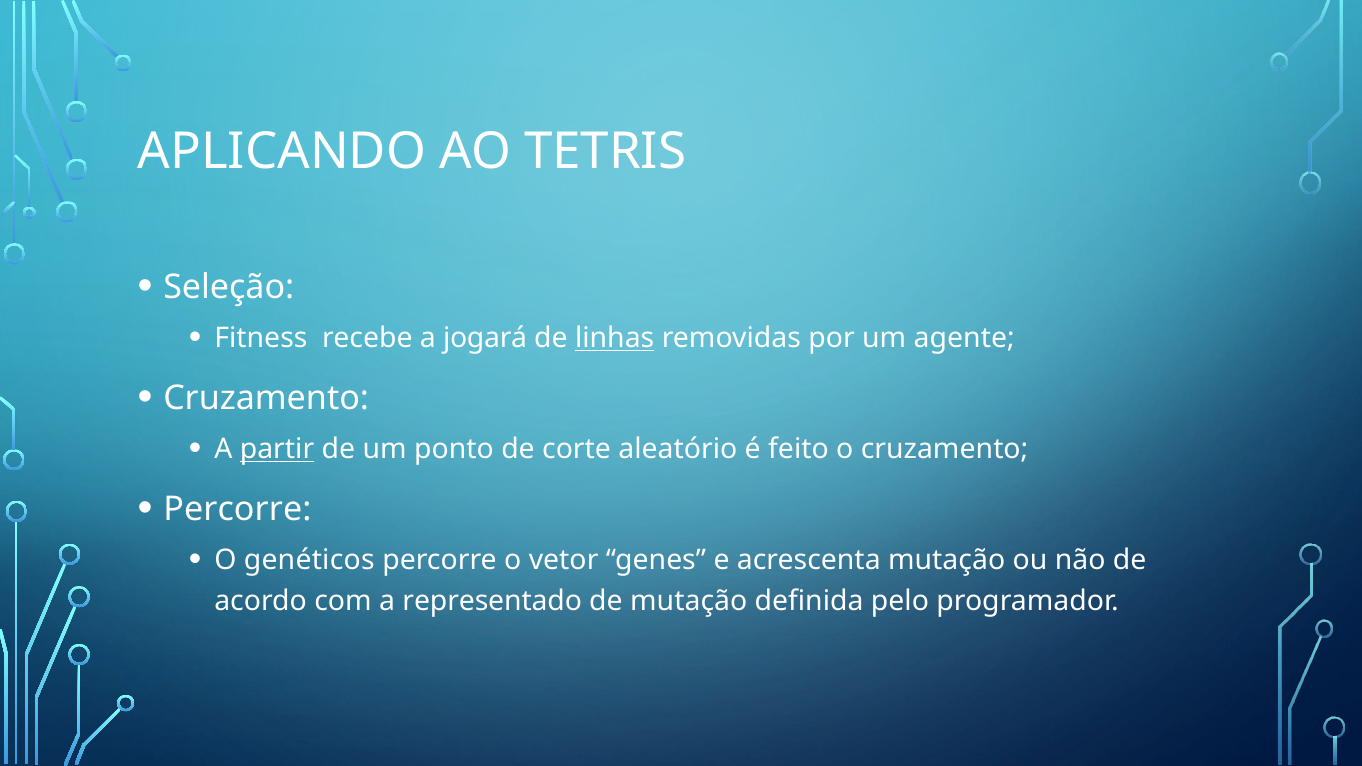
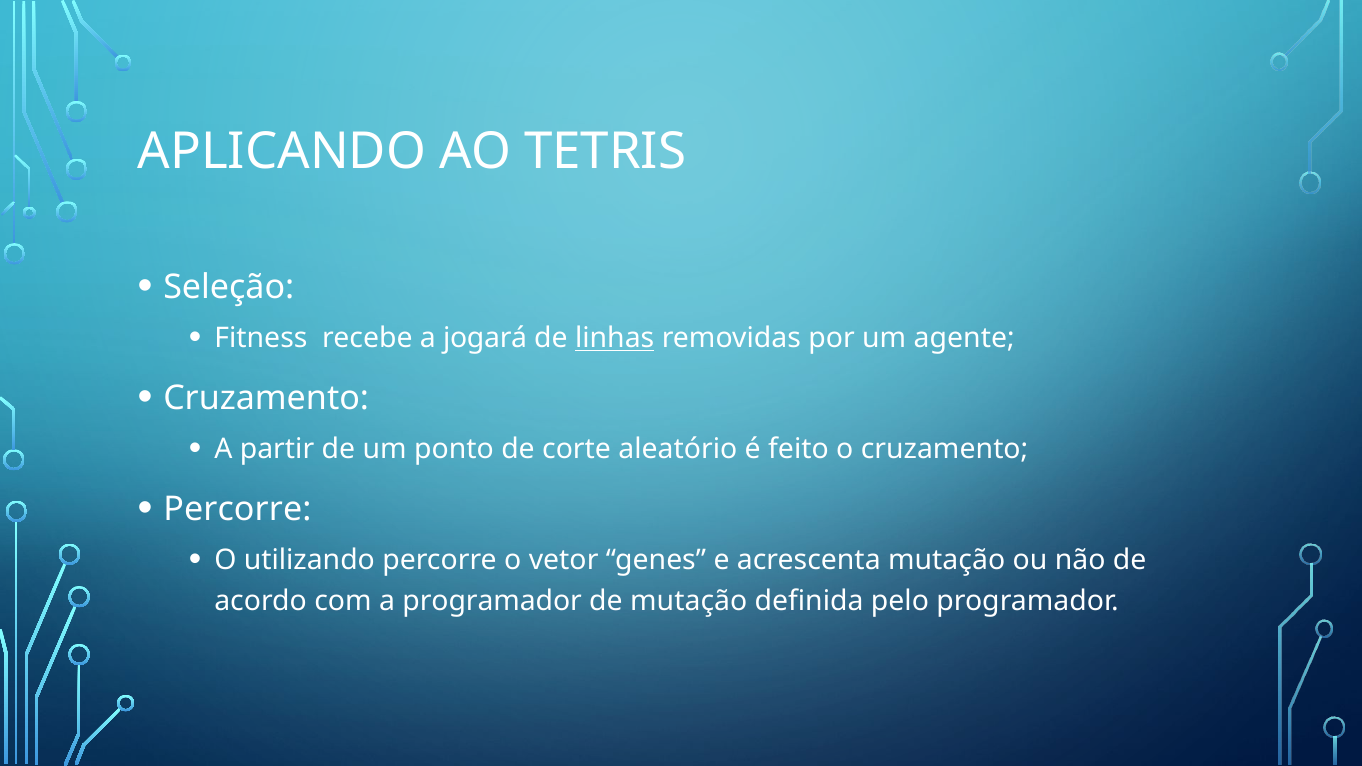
partir underline: present -> none
genéticos: genéticos -> utilizando
a representado: representado -> programador
